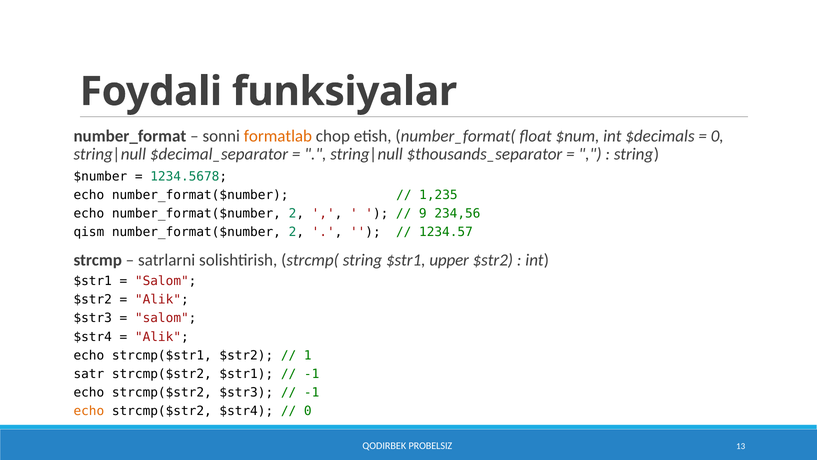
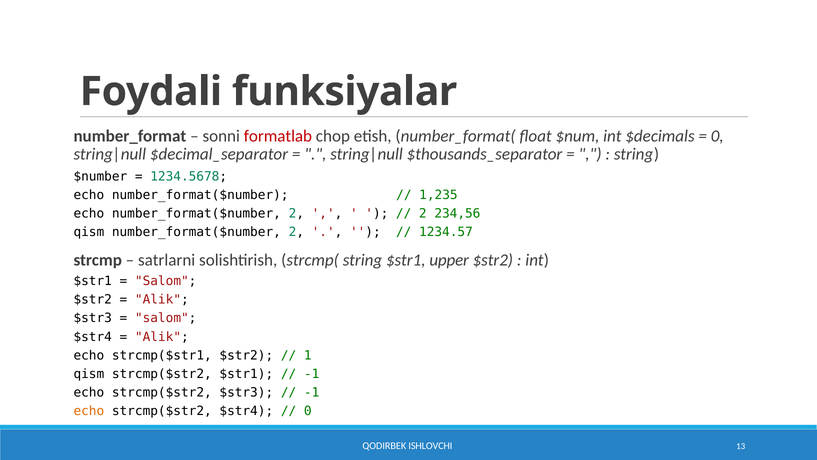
formatlab colour: orange -> red
9 at (423, 213): 9 -> 2
satr at (89, 374): satr -> qism
PROBELSIZ: PROBELSIZ -> ISHLOVCHI
